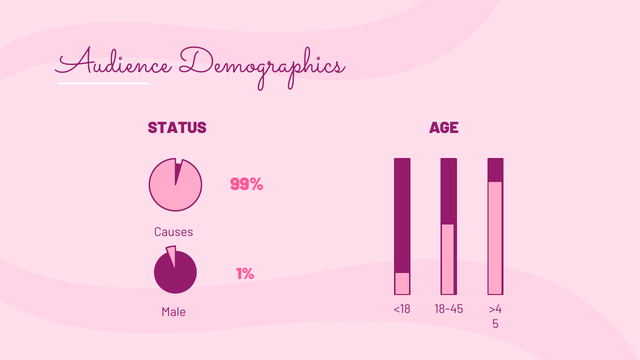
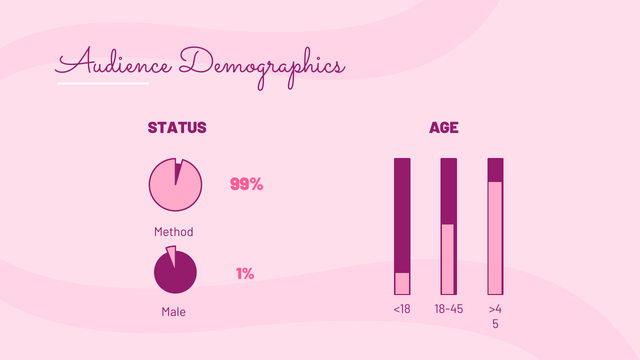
Causes: Causes -> Method
